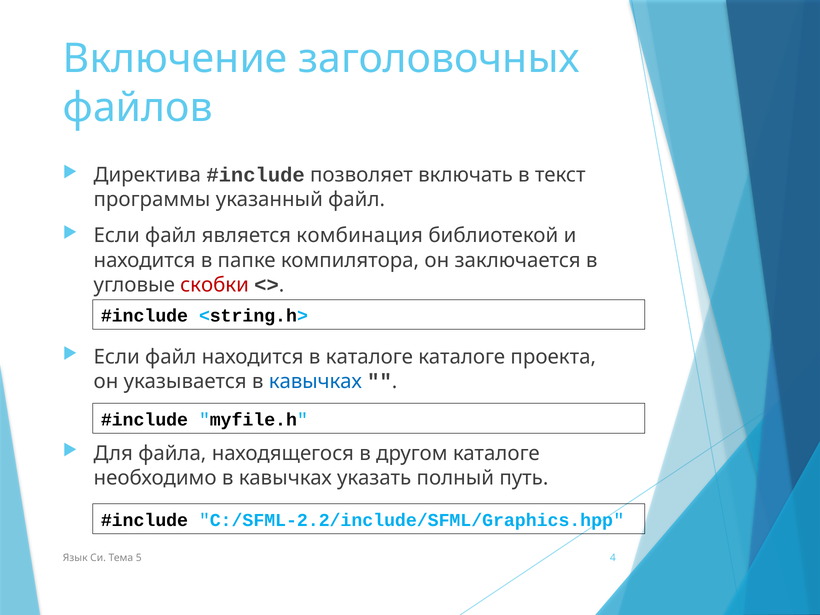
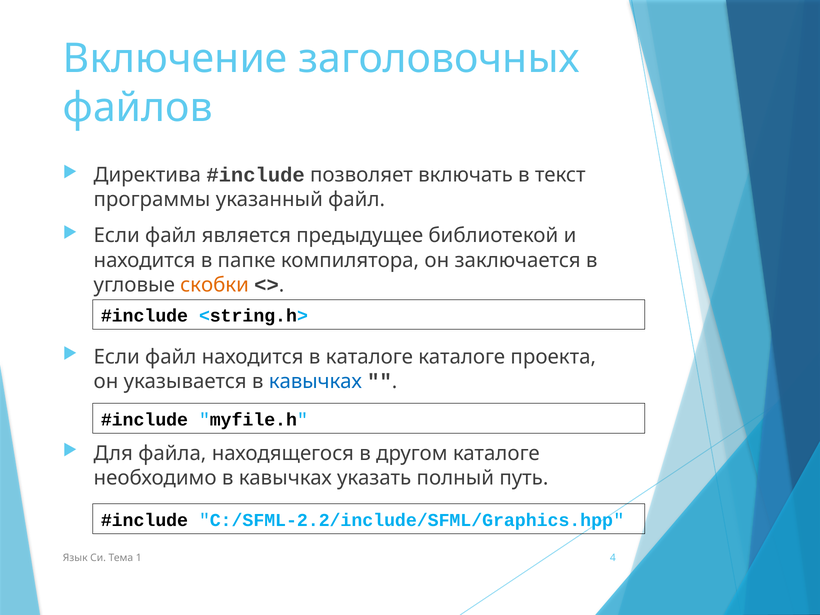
комбинация: комбинация -> предыдущее
скобки colour: red -> orange
5: 5 -> 1
